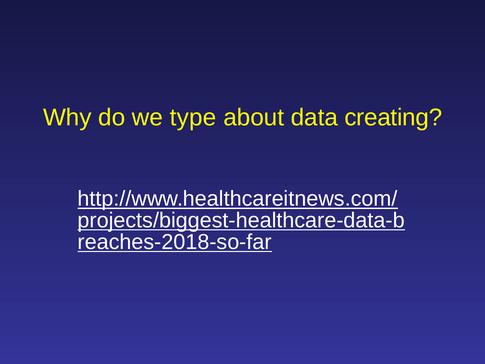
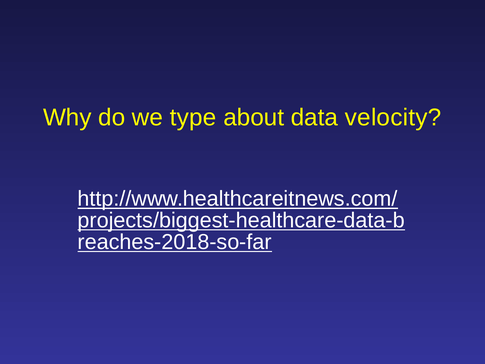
creating: creating -> velocity
